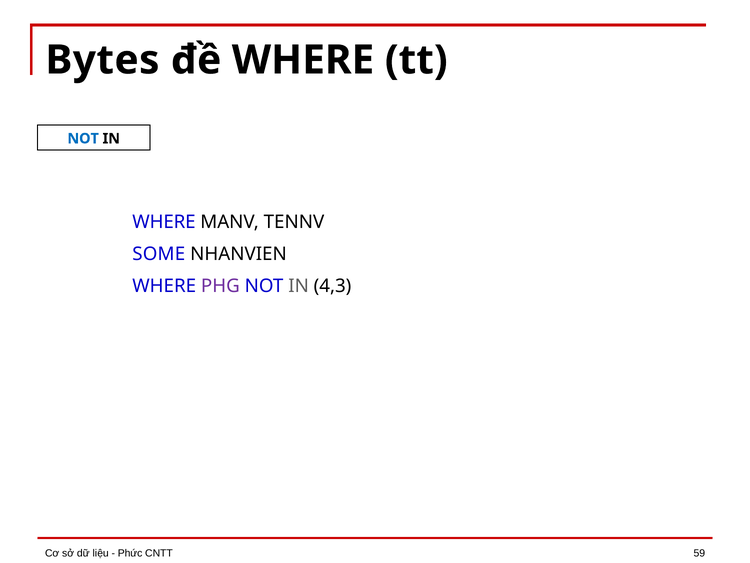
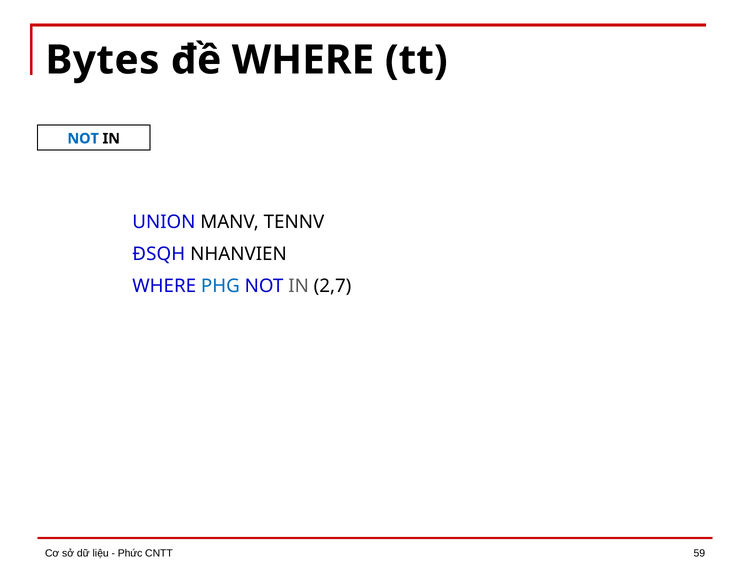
WHERE at (164, 222): WHERE -> UNION
SOME: SOME -> ĐSQH
PHG colour: purple -> blue
4,3: 4,3 -> 2,7
